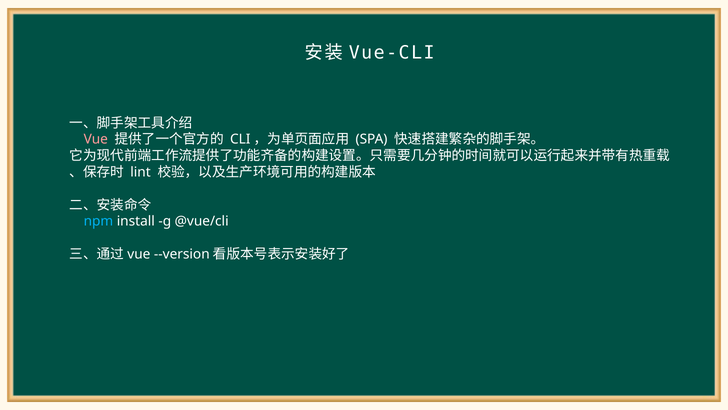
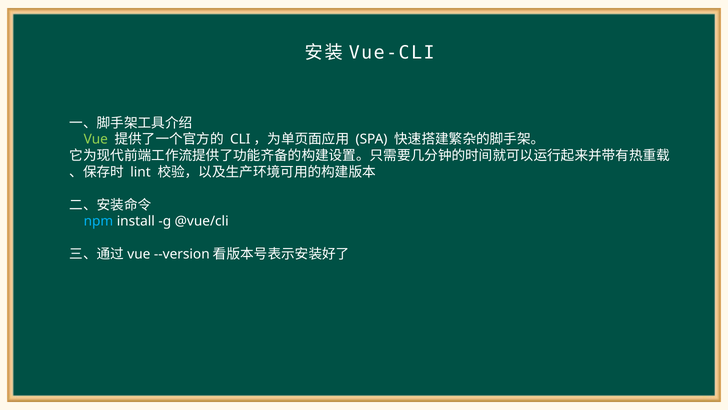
Vue colour: pink -> light green
